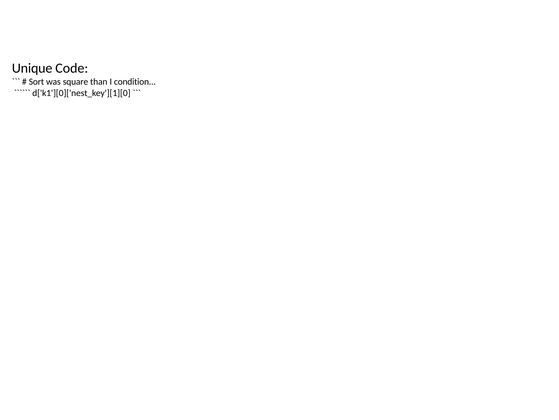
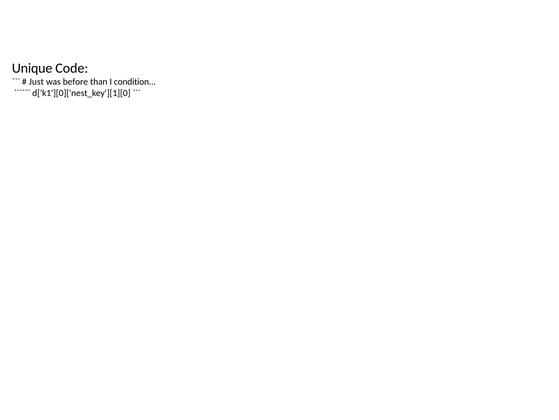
Sort: Sort -> Just
square: square -> before
